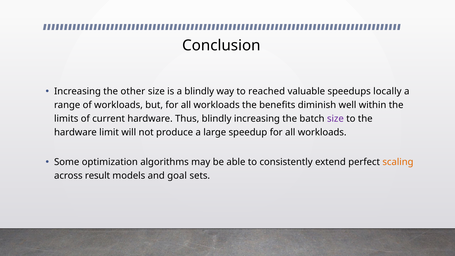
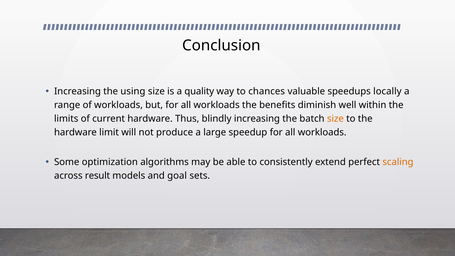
other: other -> using
a blindly: blindly -> quality
reached: reached -> chances
size at (335, 119) colour: purple -> orange
